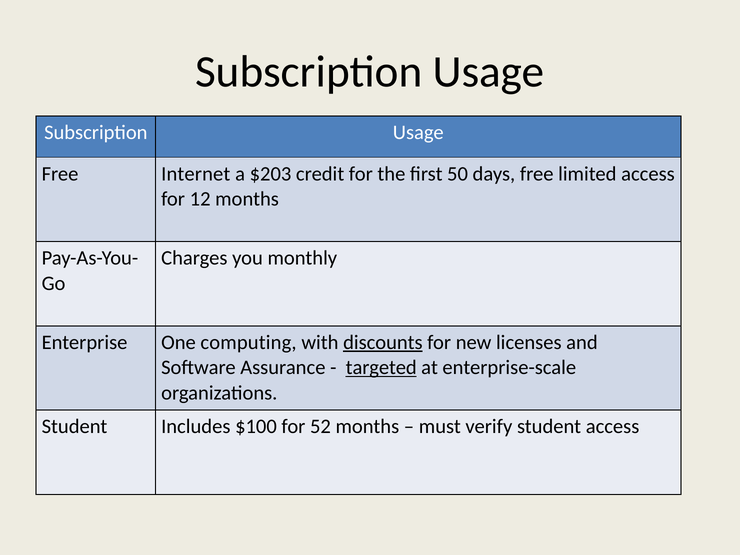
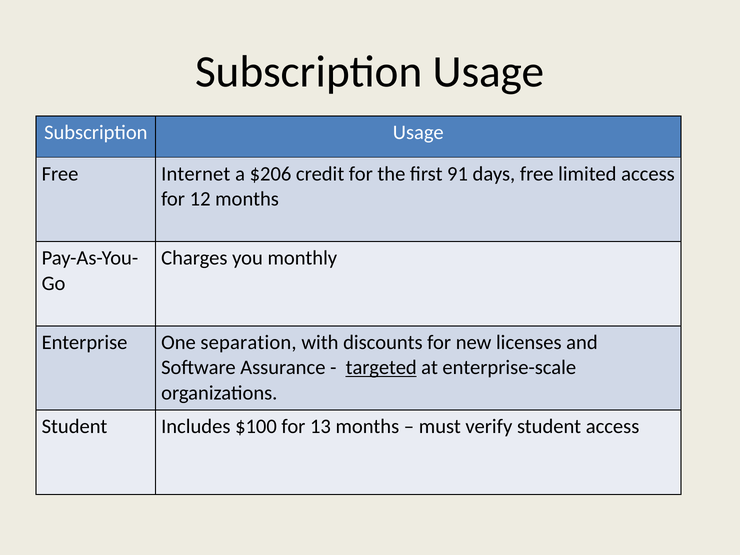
$203: $203 -> $206
50: 50 -> 91
computing: computing -> separation
discounts underline: present -> none
52: 52 -> 13
